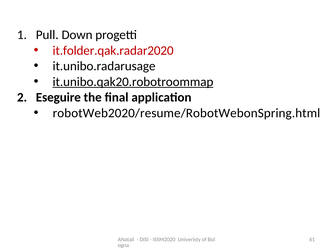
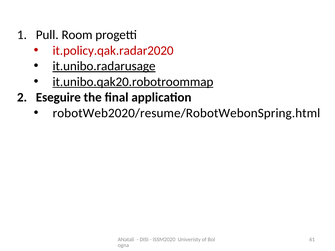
Down: Down -> Room
it.folder.qak.radar2020: it.folder.qak.radar2020 -> it.policy.qak.radar2020
it.unibo.radarusage underline: none -> present
